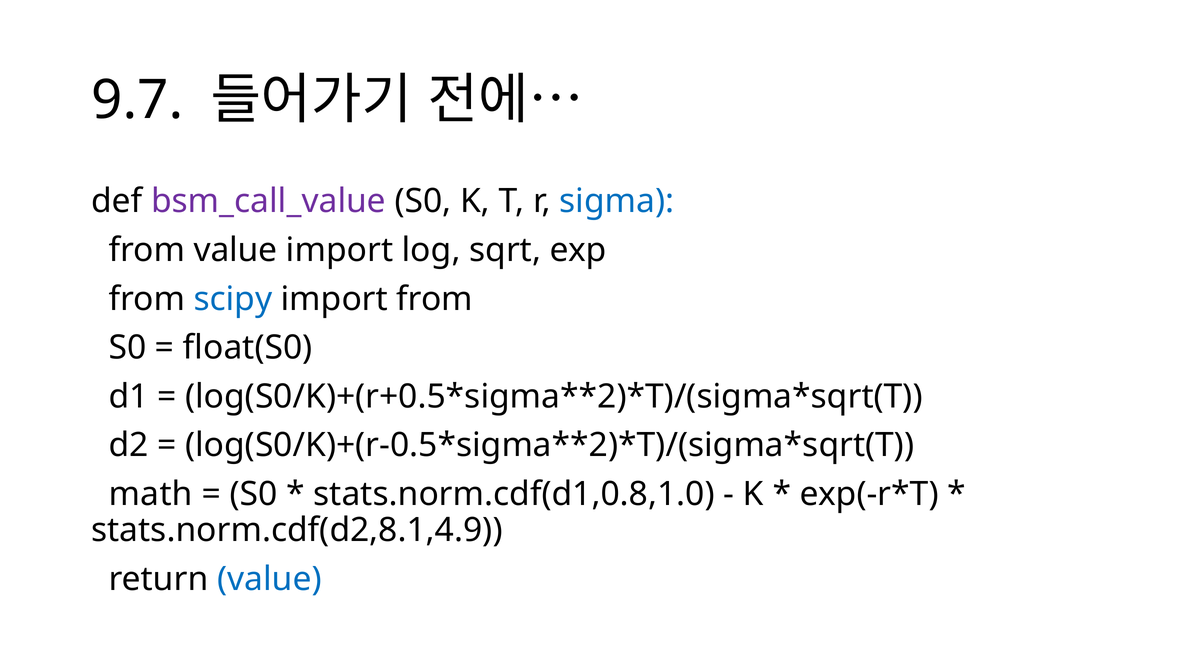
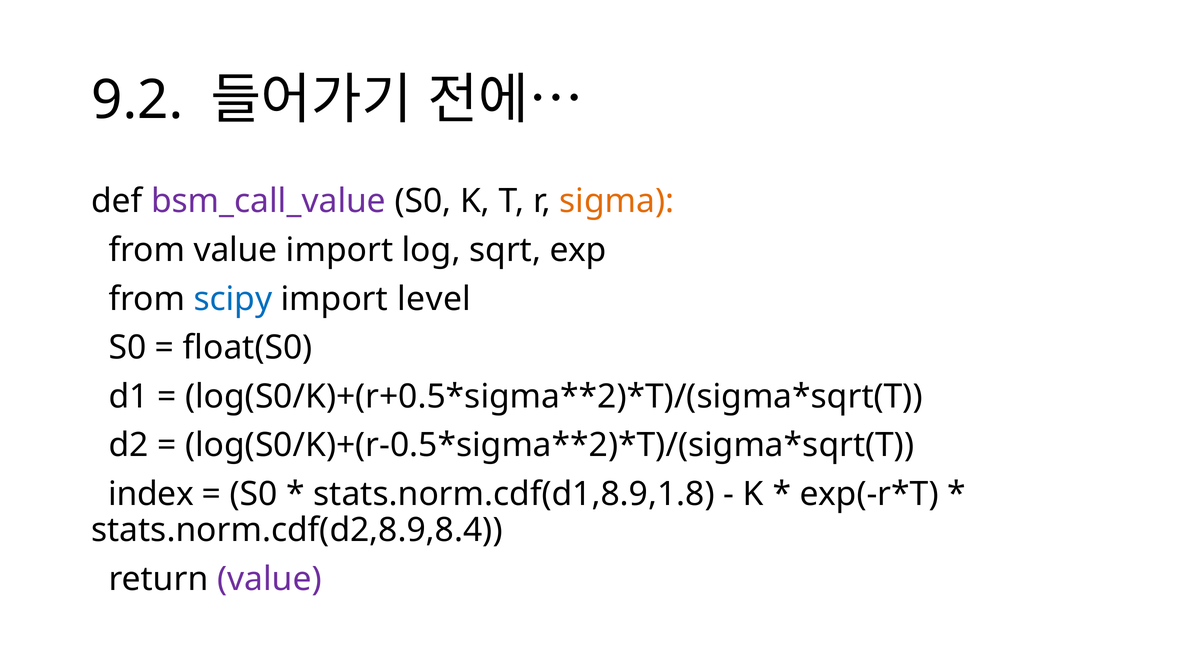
9.7: 9.7 -> 9.2
sigma colour: blue -> orange
import from: from -> level
math: math -> index
stats.norm.cdf(d1,0.8,1.0: stats.norm.cdf(d1,0.8,1.0 -> stats.norm.cdf(d1,8.9,1.8
stats.norm.cdf(d2,8.1,4.9: stats.norm.cdf(d2,8.1,4.9 -> stats.norm.cdf(d2,8.9,8.4
value at (269, 580) colour: blue -> purple
